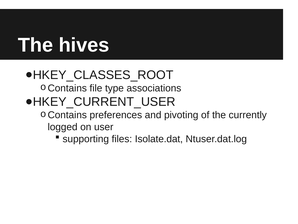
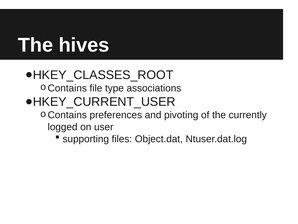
Isolate.dat: Isolate.dat -> Object.dat
